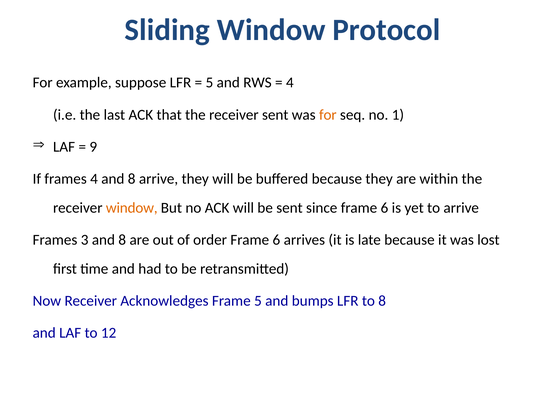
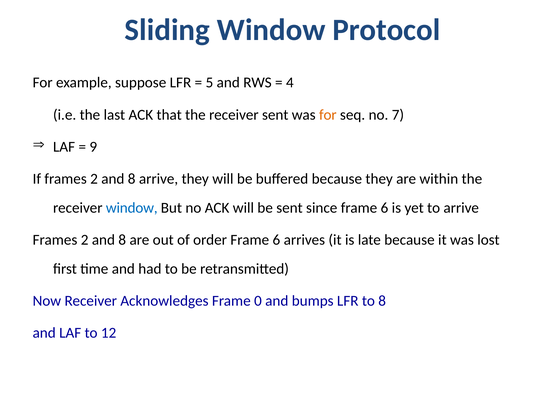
1: 1 -> 7
If frames 4: 4 -> 2
window at (132, 208) colour: orange -> blue
3 at (85, 240): 3 -> 2
Frame 5: 5 -> 0
